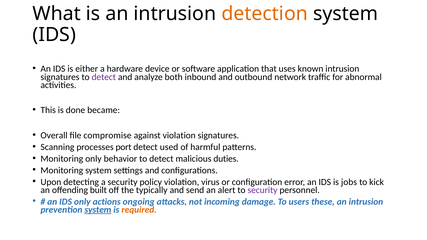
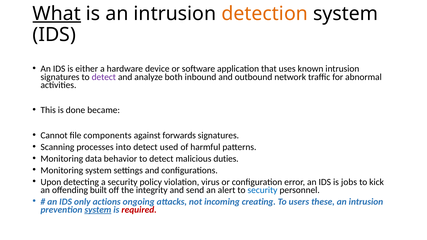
What underline: none -> present
Overall: Overall -> Cannot
compromise: compromise -> components
against violation: violation -> forwards
port: port -> into
Monitoring only: only -> data
typically: typically -> integrity
security at (262, 190) colour: purple -> blue
damage: damage -> creating
required colour: orange -> red
